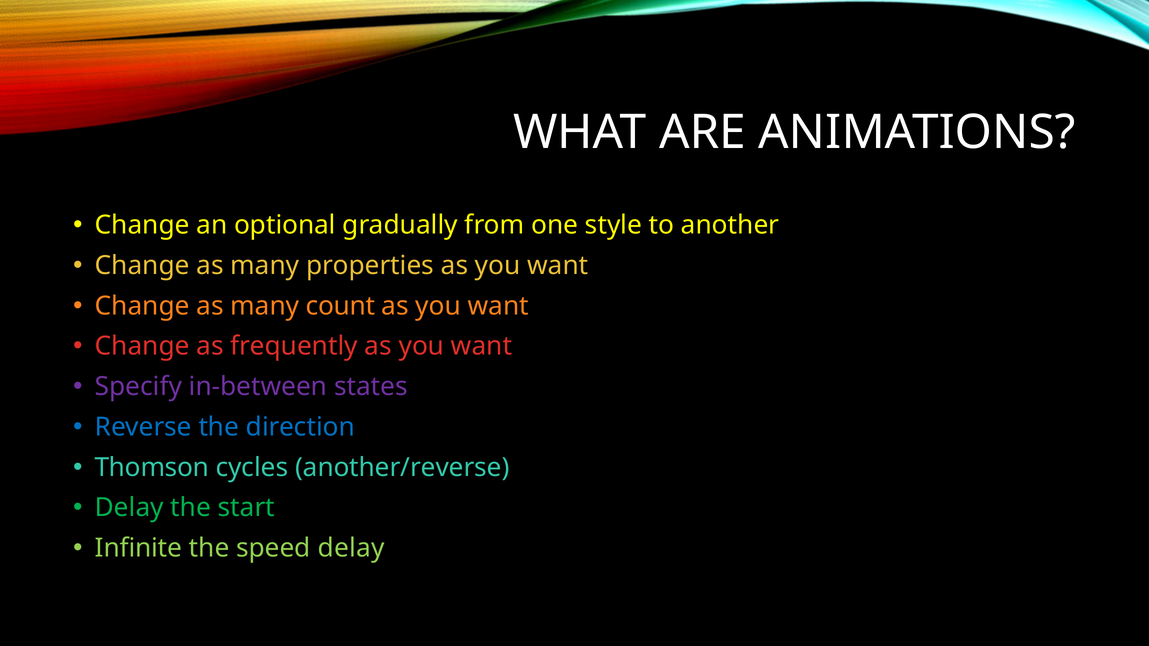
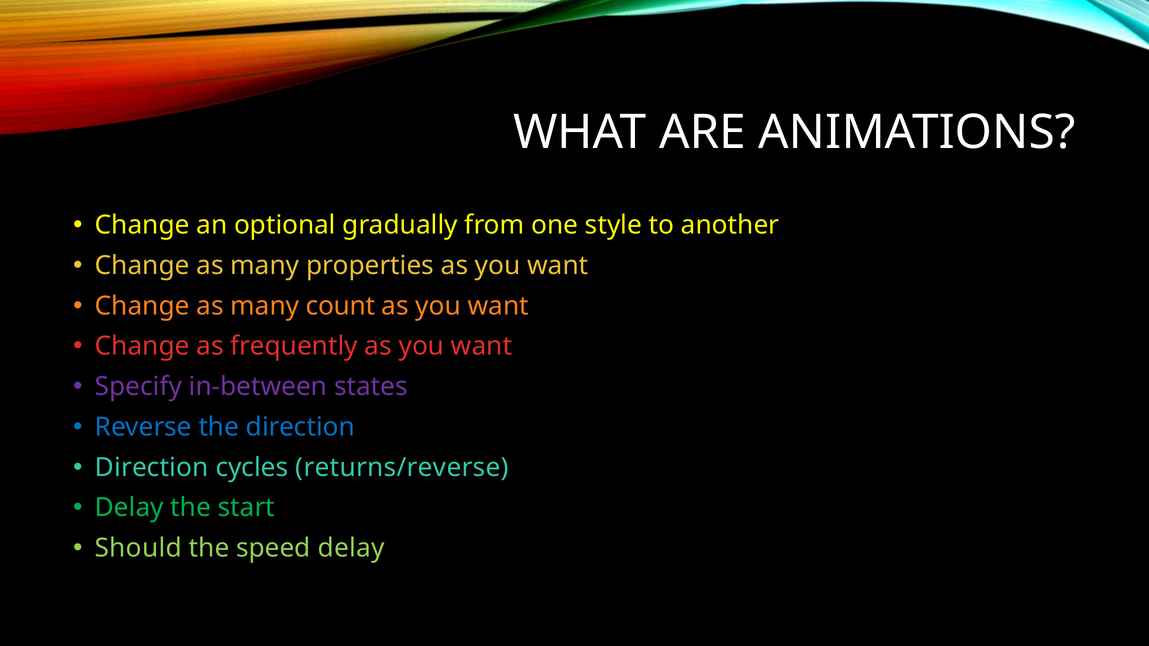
Thomson at (152, 468): Thomson -> Direction
another/reverse: another/reverse -> returns/reverse
Infinite: Infinite -> Should
